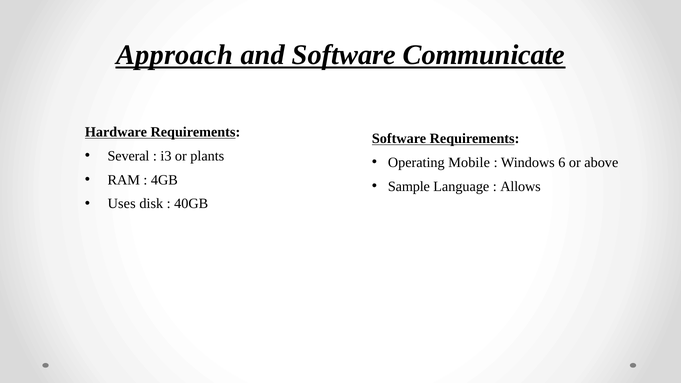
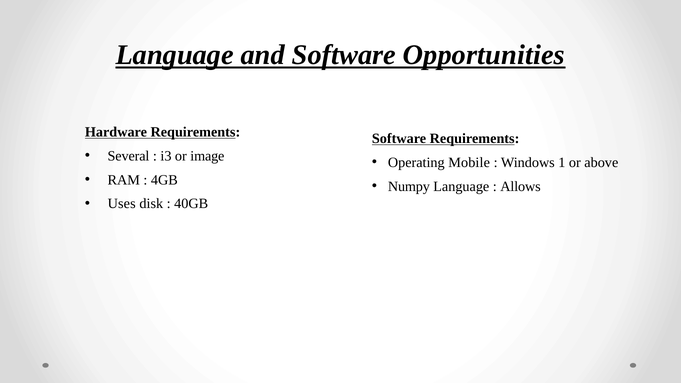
Approach at (175, 55): Approach -> Language
Communicate: Communicate -> Opportunities
plants: plants -> image
6: 6 -> 1
Sample: Sample -> Numpy
